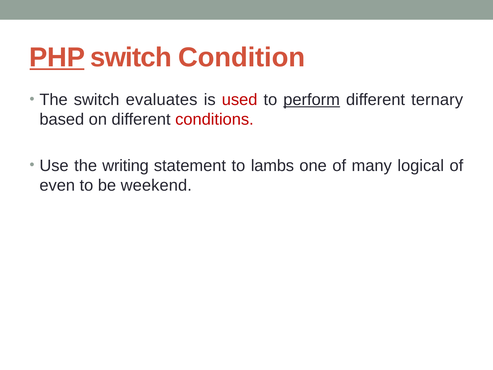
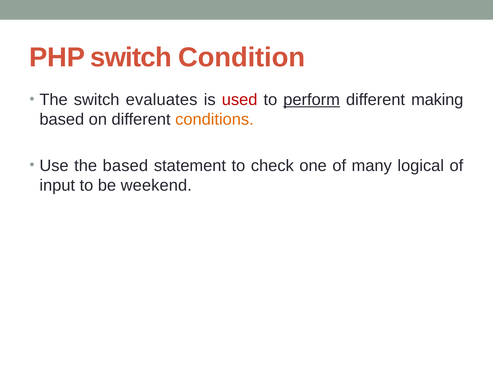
PHP underline: present -> none
ternary: ternary -> making
conditions colour: red -> orange
the writing: writing -> based
lambs: lambs -> check
even: even -> input
